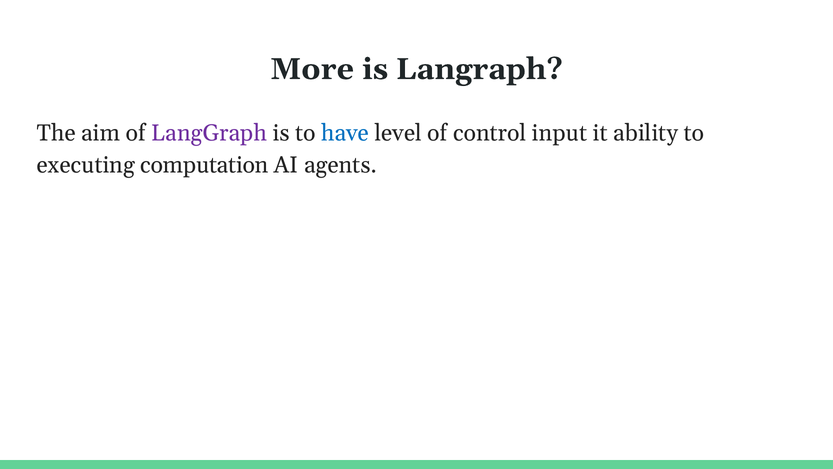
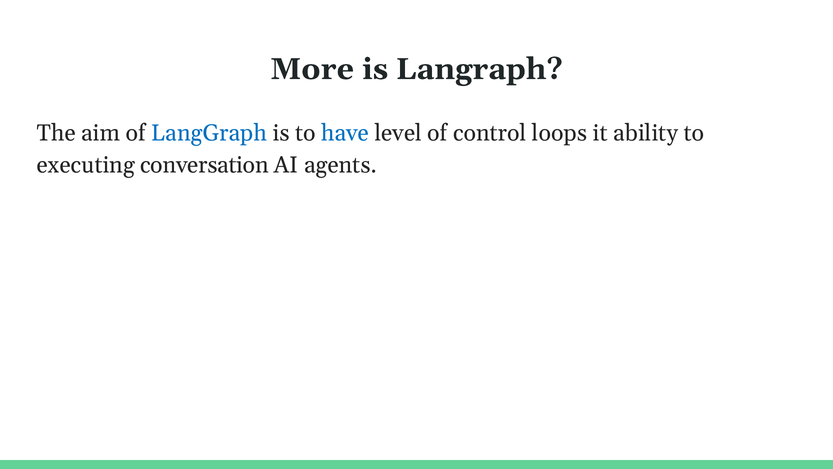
LangGraph colour: purple -> blue
input: input -> loops
computation: computation -> conversation
